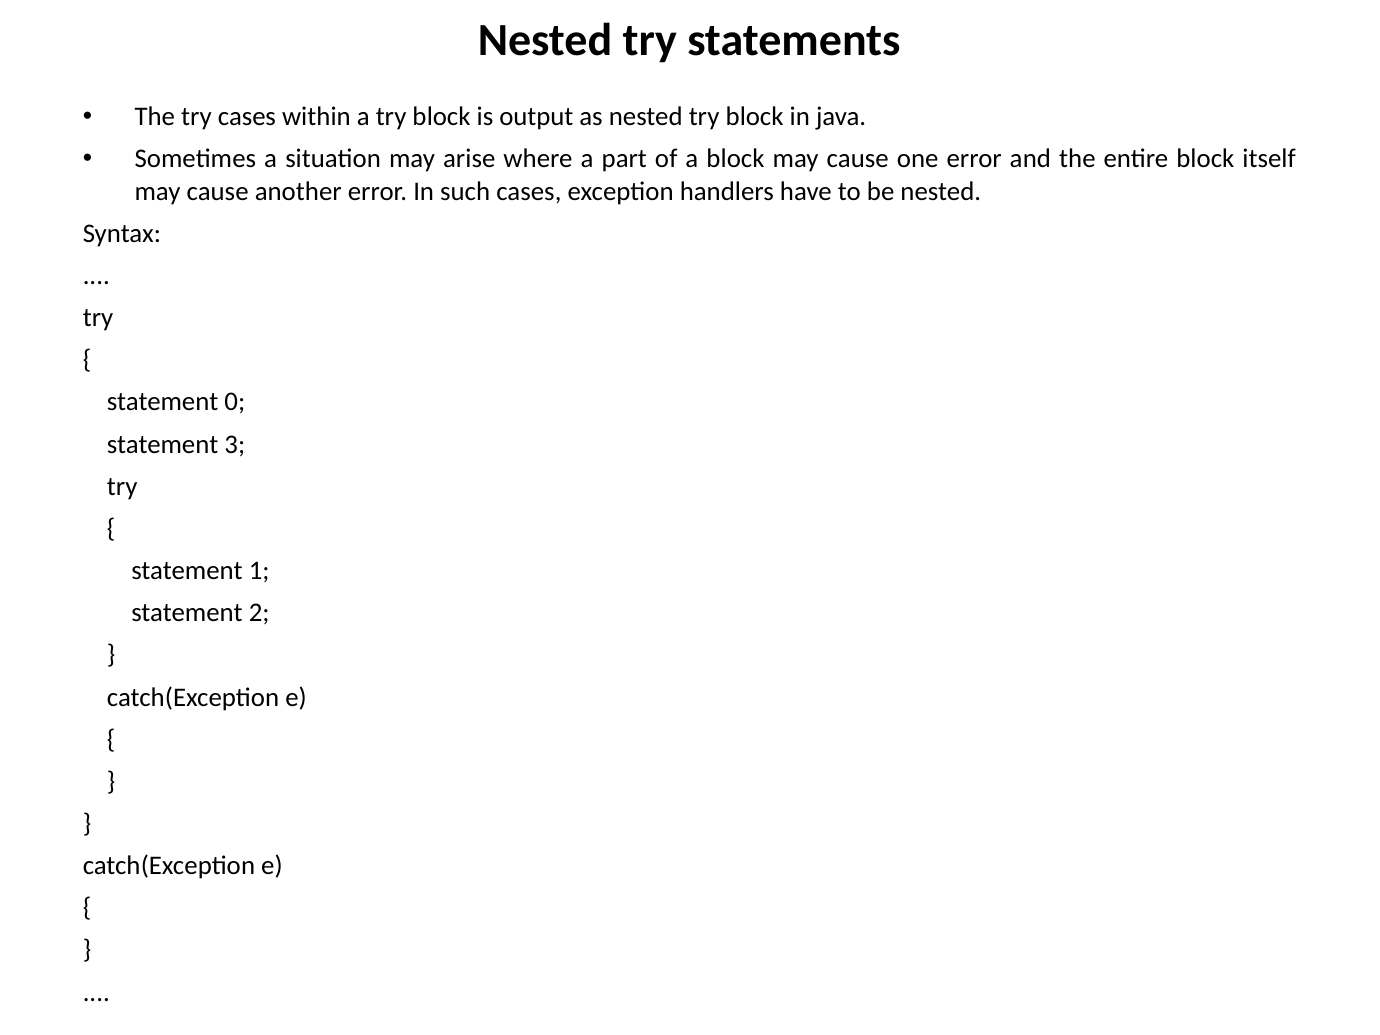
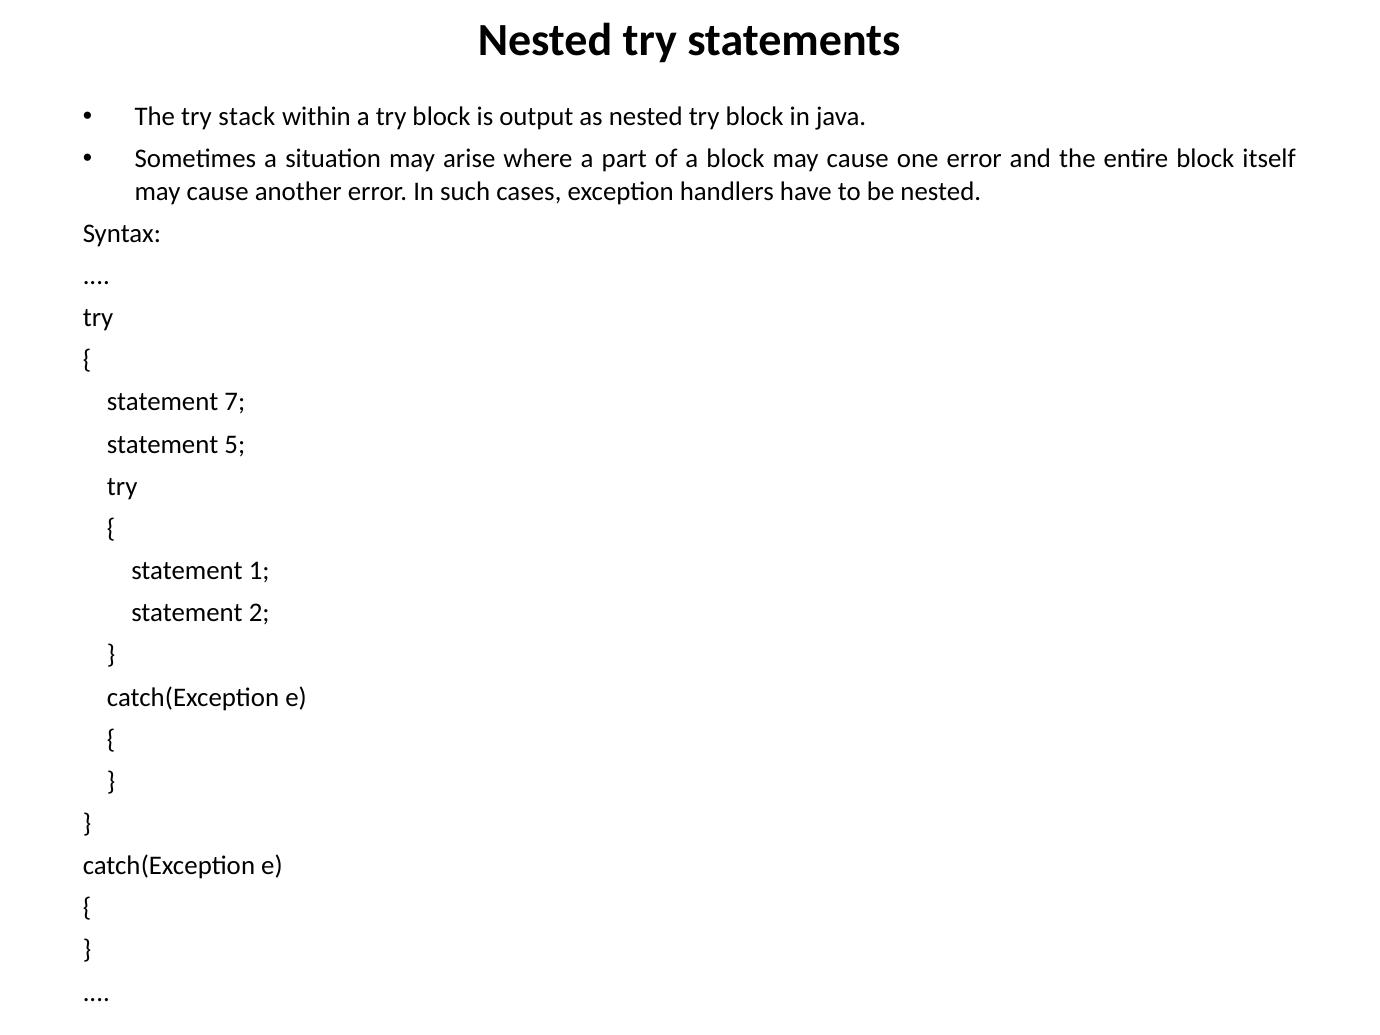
try cases: cases -> stack
0: 0 -> 7
3: 3 -> 5
